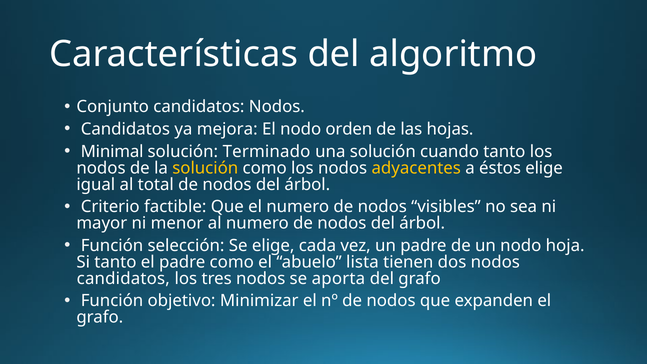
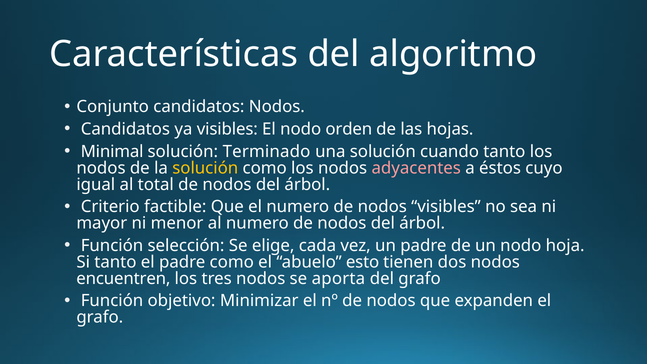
ya mejora: mejora -> visibles
adyacentes colour: yellow -> pink
éstos elige: elige -> cuyo
lista: lista -> esto
candidatos at (123, 278): candidatos -> encuentren
